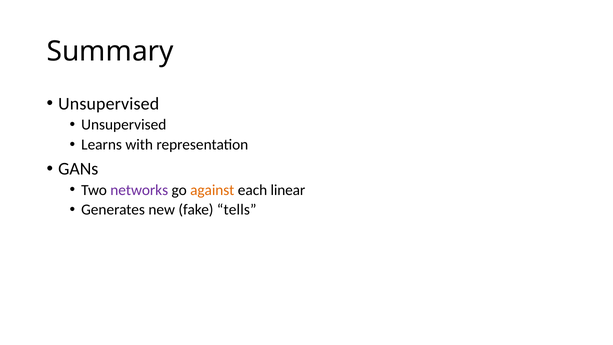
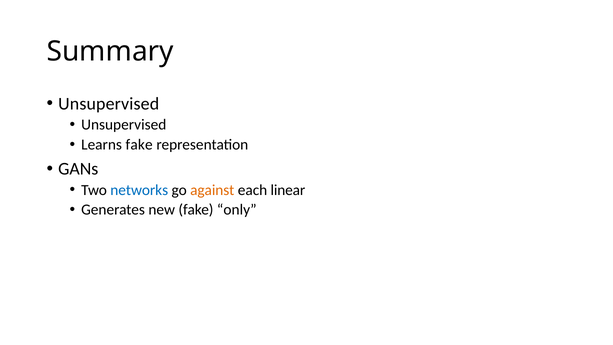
Learns with: with -> fake
networks colour: purple -> blue
tells: tells -> only
